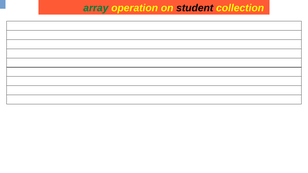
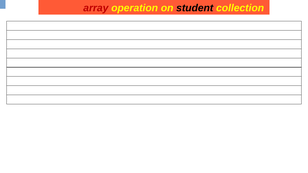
array colour: green -> red
